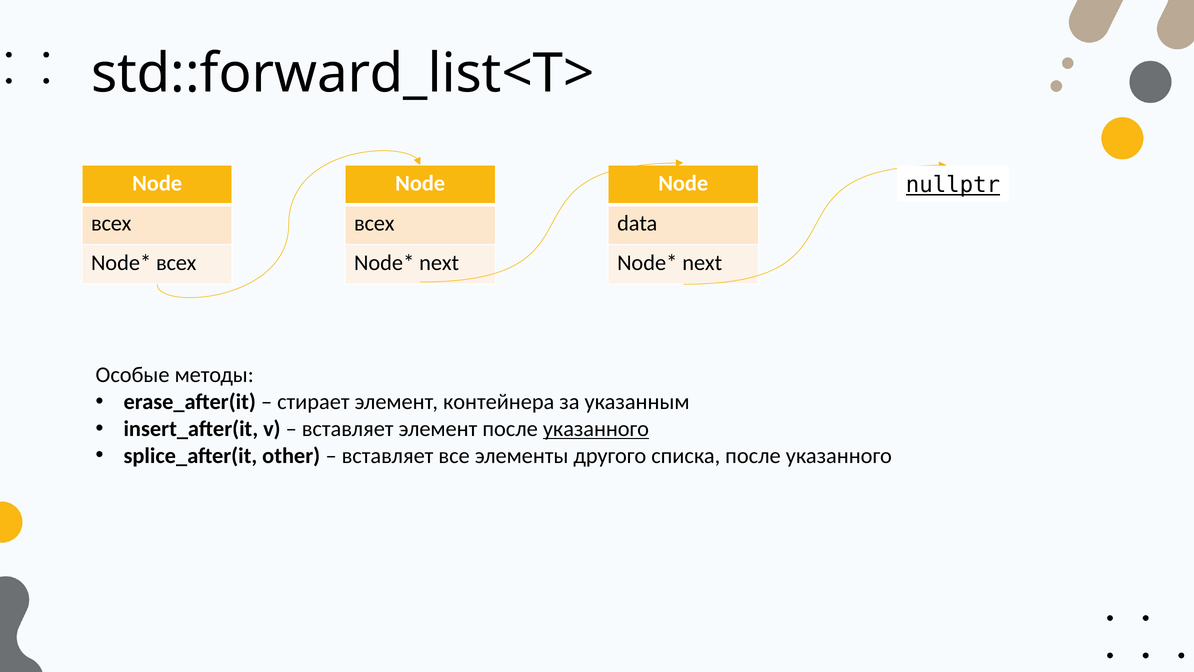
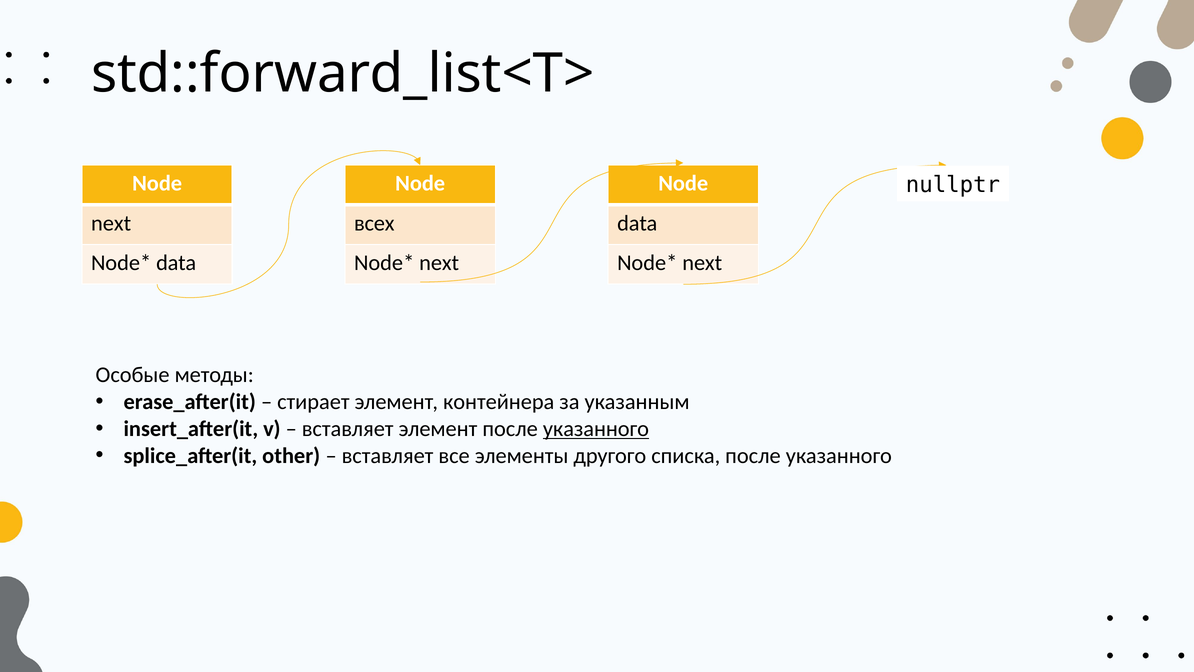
nullptr underline: present -> none
всех at (111, 223): всех -> next
всех at (176, 263): всех -> data
